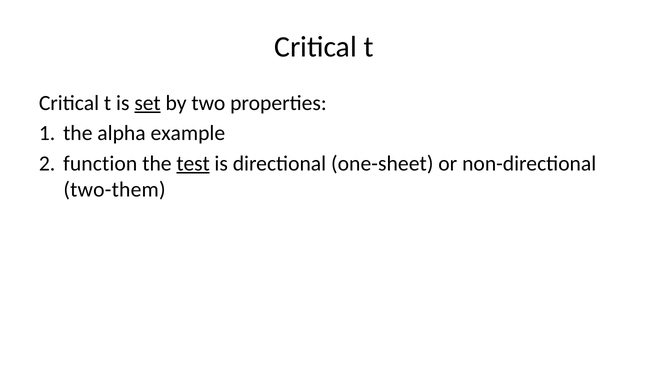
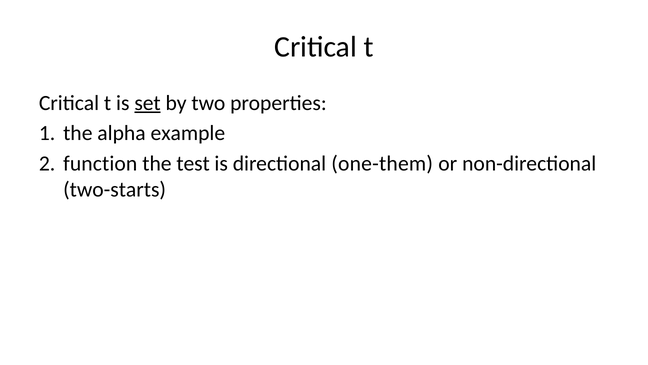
test underline: present -> none
one-sheet: one-sheet -> one-them
two-them: two-them -> two-starts
